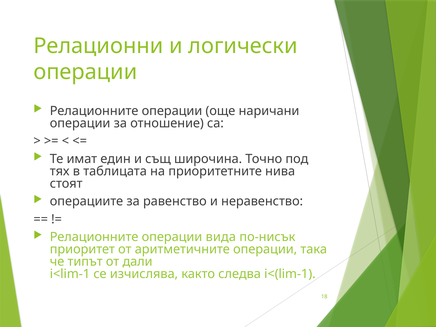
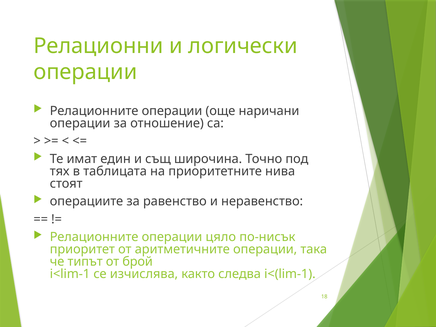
вида: вида -> цяло
дали: дали -> брой
